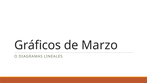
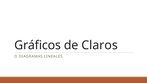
Marzo: Marzo -> Claros
